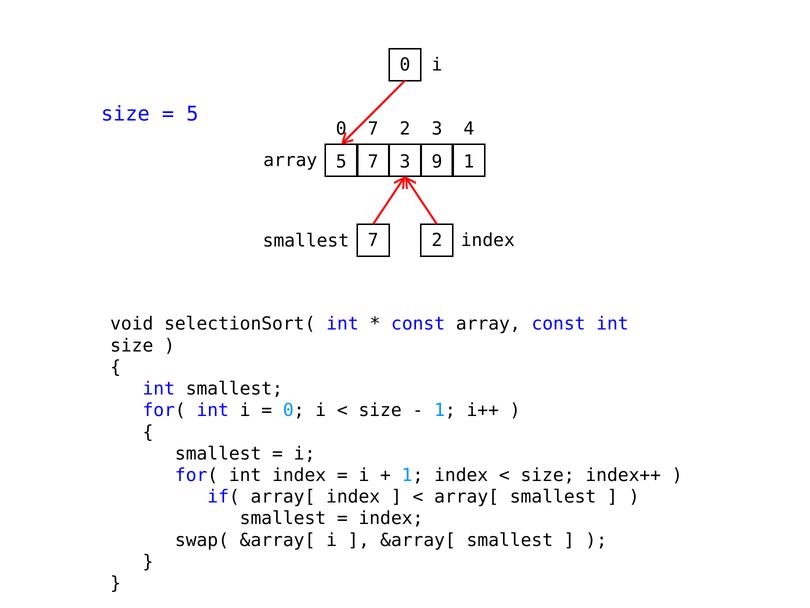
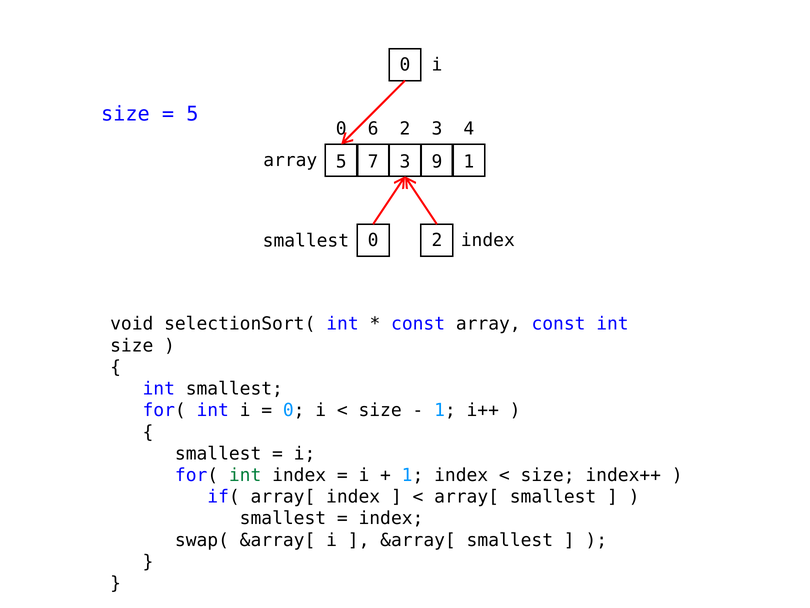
7 at (373, 129): 7 -> 6
smallest 7: 7 -> 0
int at (245, 475) colour: black -> green
